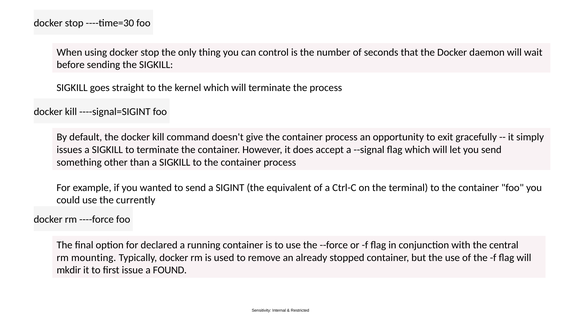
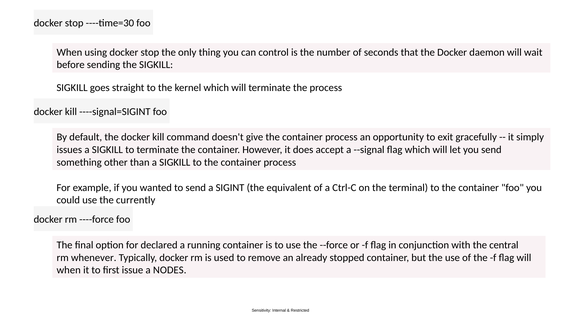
mounting: mounting -> whenever
mkdir at (69, 271): mkdir -> when
FOUND: FOUND -> NODES
